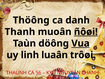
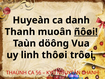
Thöông: Thöông -> Huyeàn
Vua underline: present -> none
luaân: luaân -> thôøi
